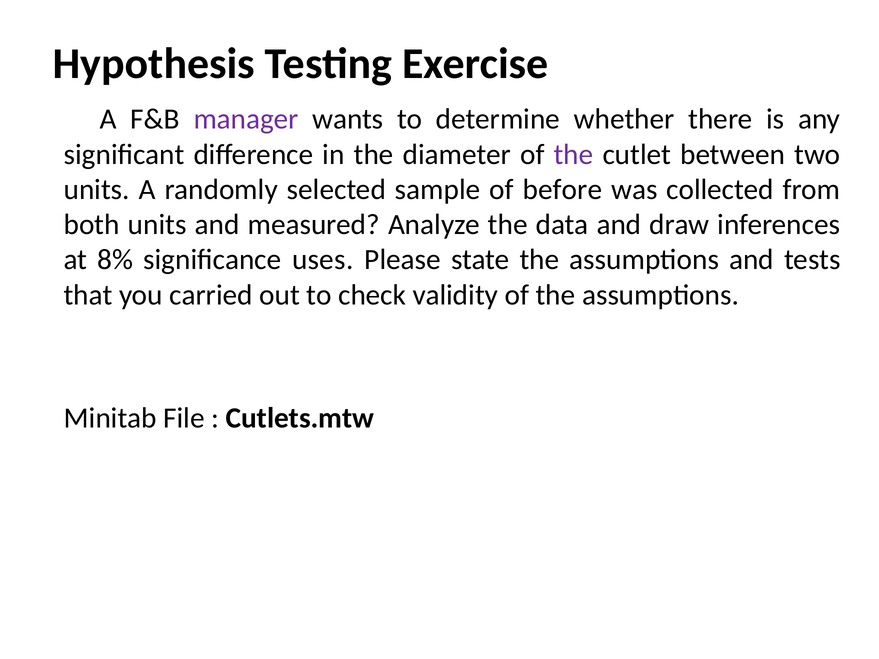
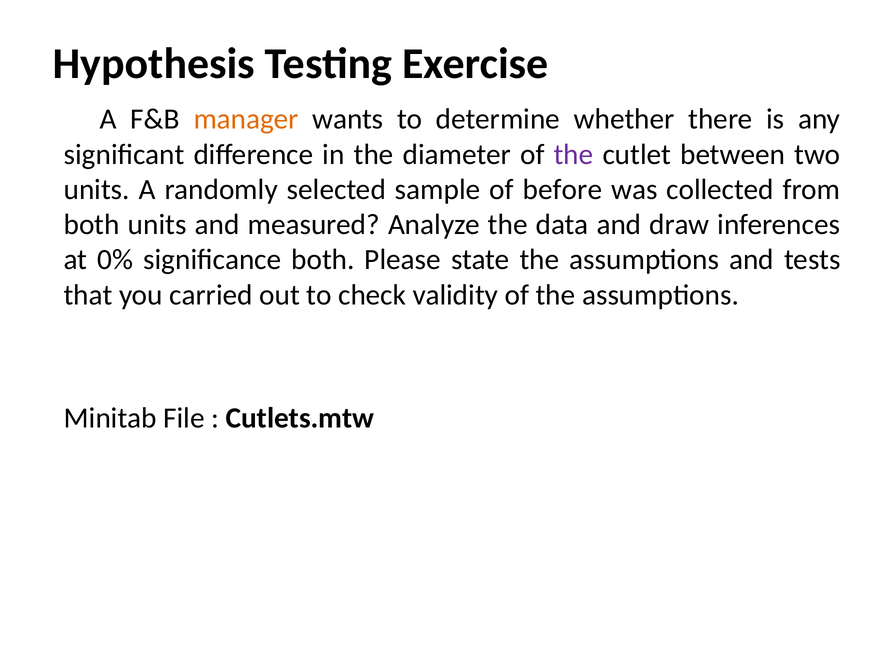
manager colour: purple -> orange
8%: 8% -> 0%
significance uses: uses -> both
